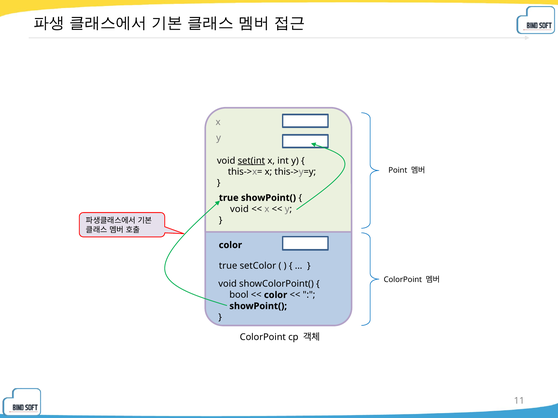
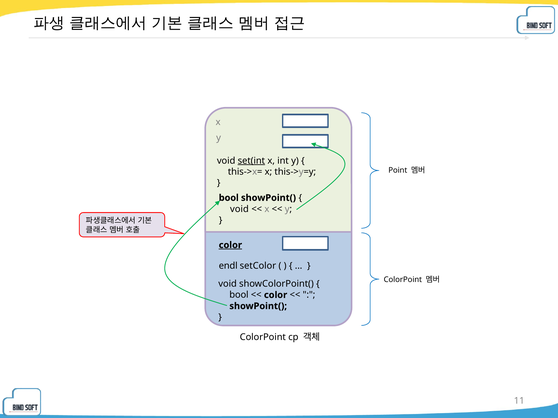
true at (229, 198): true -> bool
color at (230, 245) underline: none -> present
true at (228, 266): true -> endl
